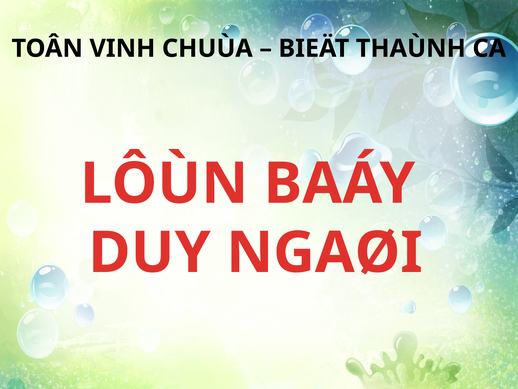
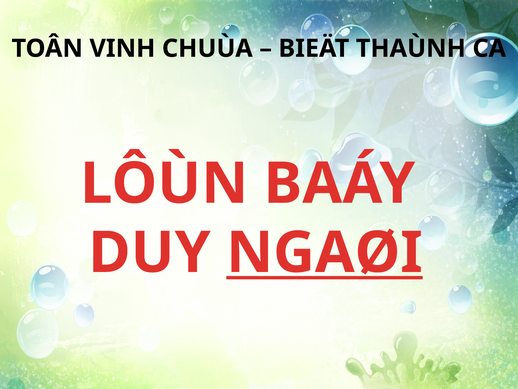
NGAØI underline: none -> present
